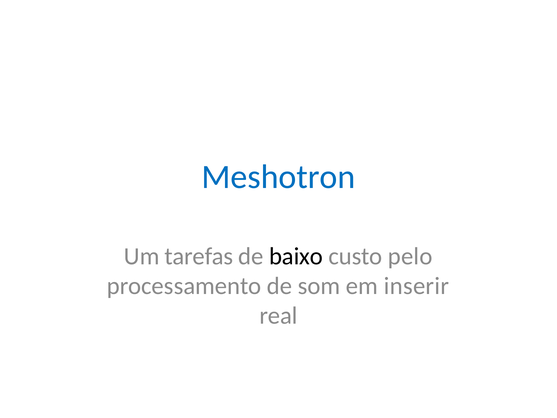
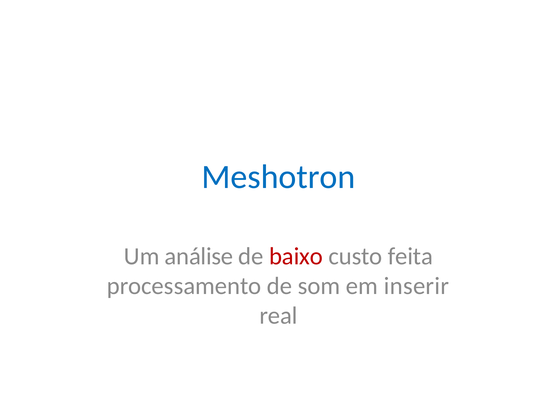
tarefas: tarefas -> análise
baixo colour: black -> red
pelo: pelo -> feita
